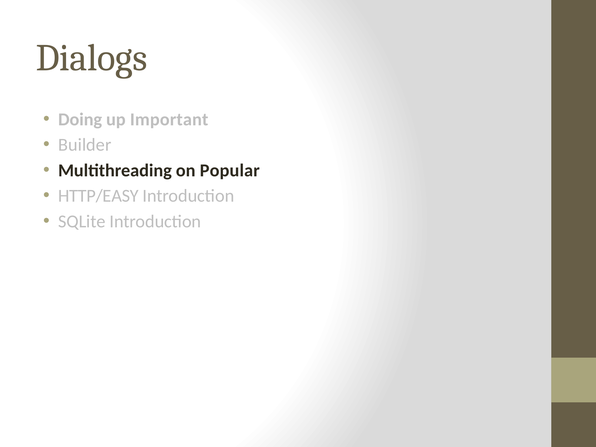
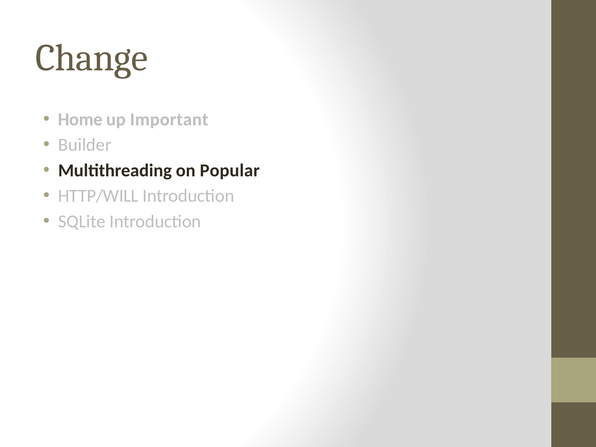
Dialogs: Dialogs -> Change
Doing: Doing -> Home
HTTP/EASY: HTTP/EASY -> HTTP/WILL
